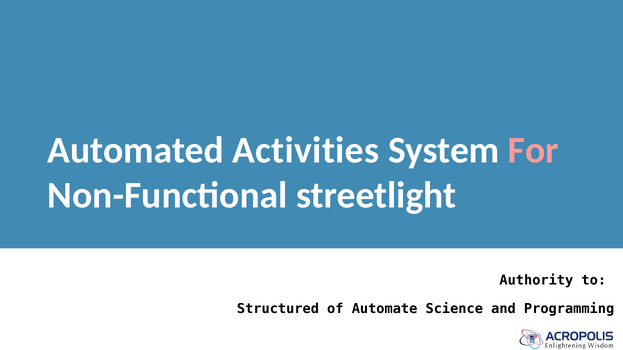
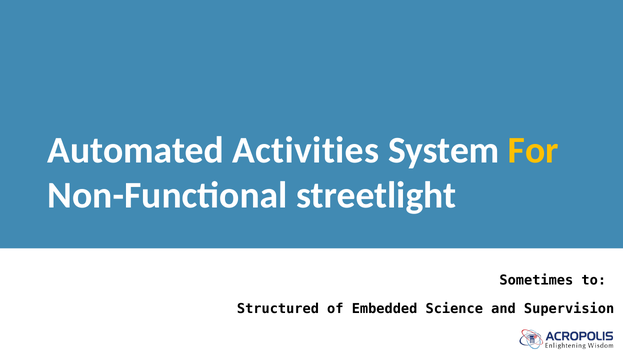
For colour: pink -> yellow
Authority: Authority -> Sometimes
Automate: Automate -> Embedded
Programming: Programming -> Supervision
